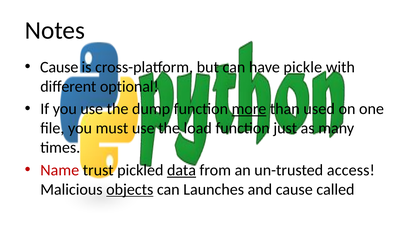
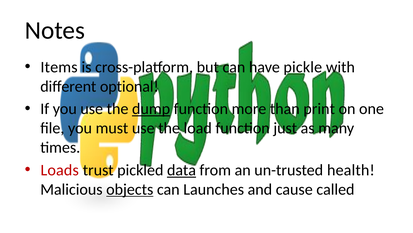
Cause at (59, 67): Cause -> Items
dump underline: none -> present
more underline: present -> none
used: used -> print
Name: Name -> Loads
access: access -> health
